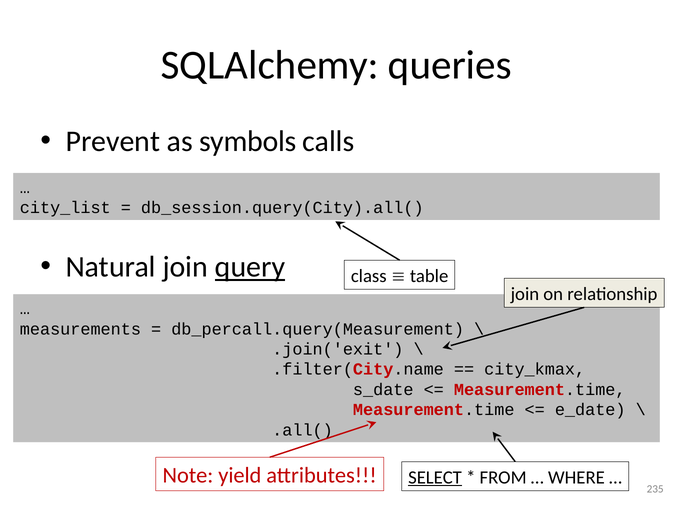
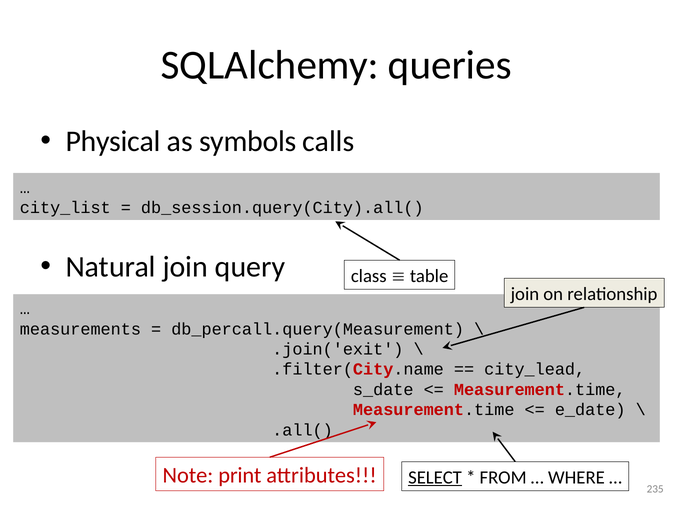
Prevent: Prevent -> Physical
query underline: present -> none
city_kmax: city_kmax -> city_lead
yield: yield -> print
